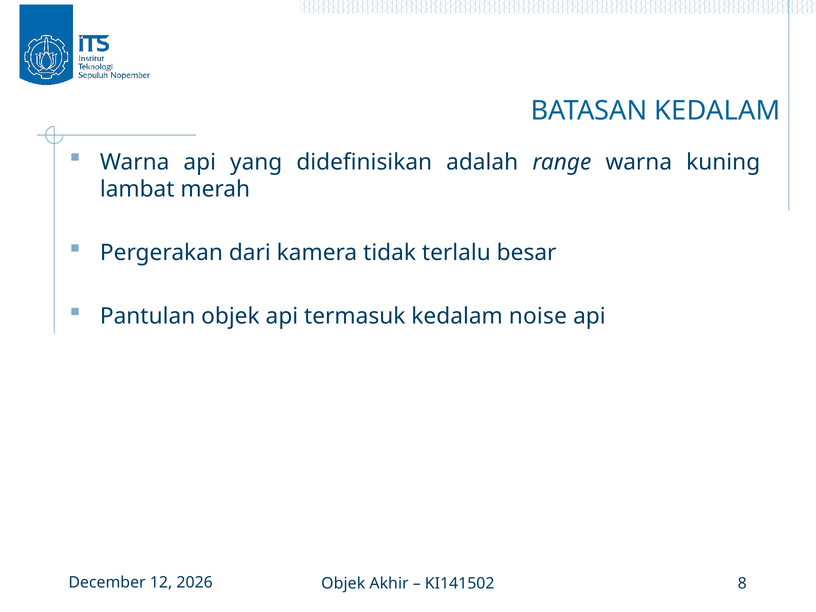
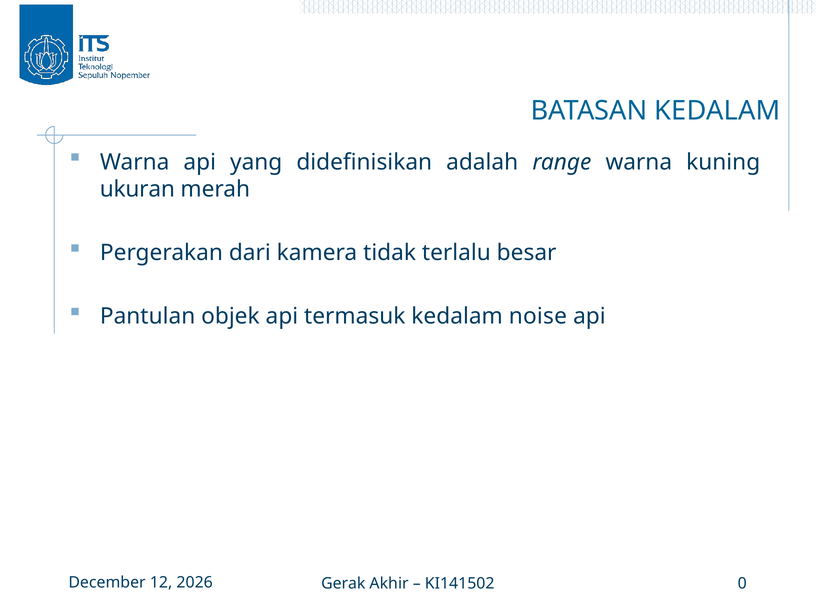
lambat: lambat -> ukuran
Objek at (343, 583): Objek -> Gerak
8: 8 -> 0
